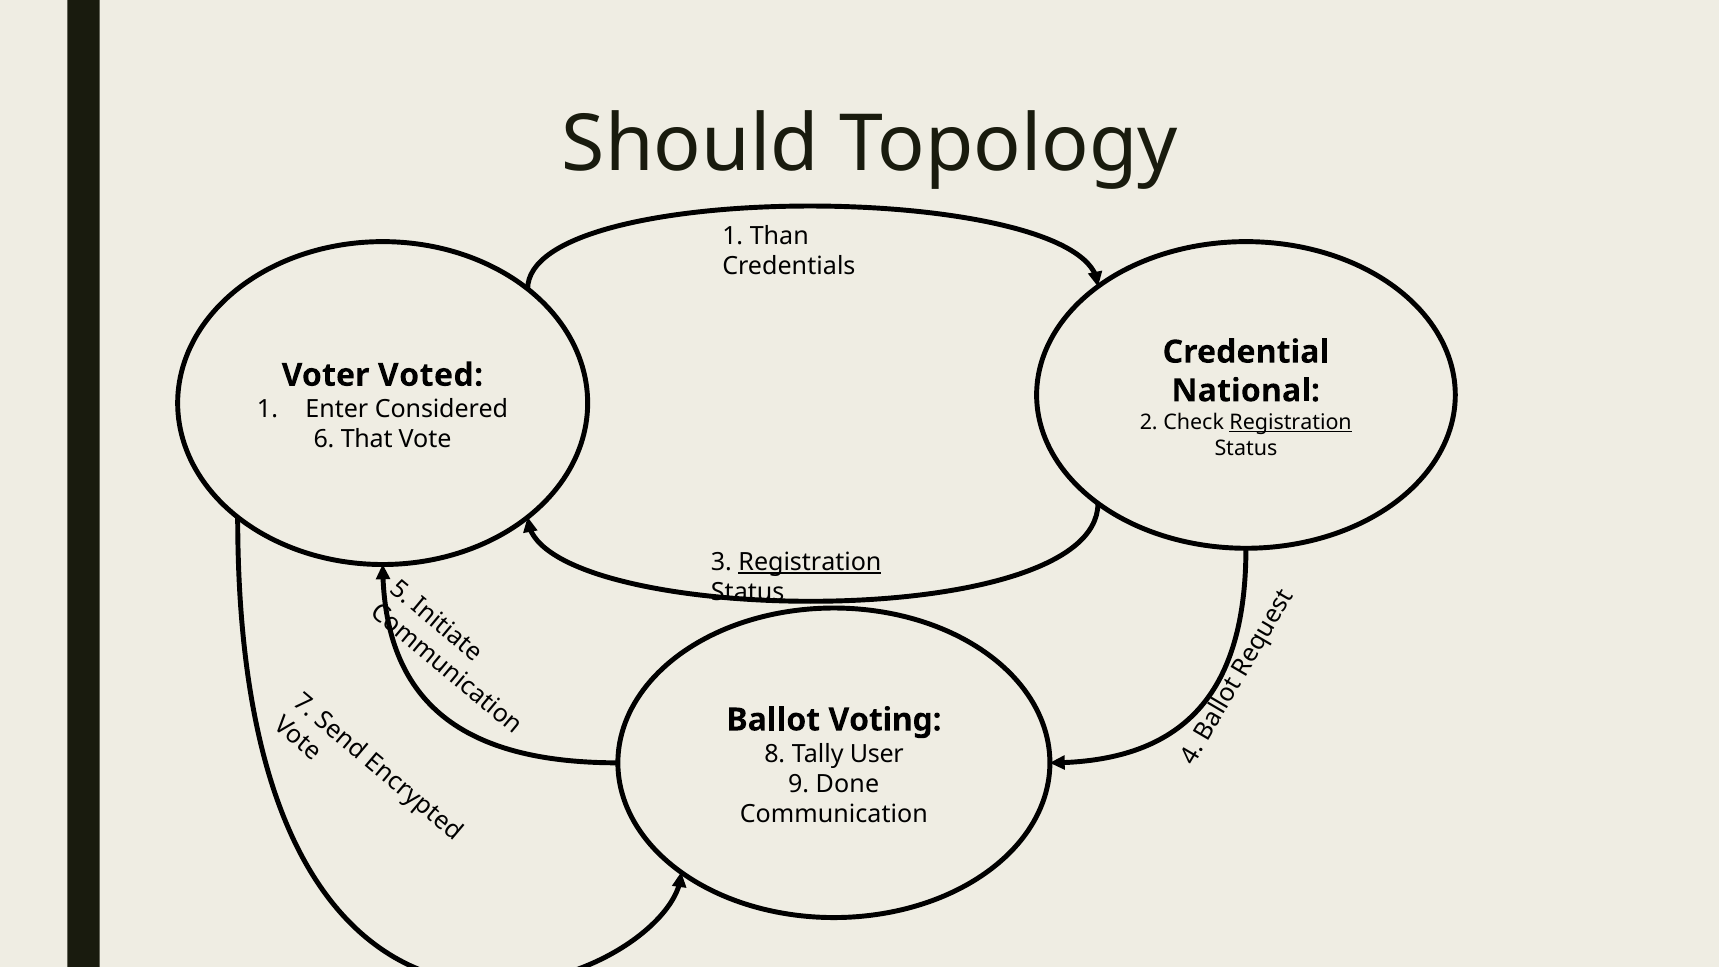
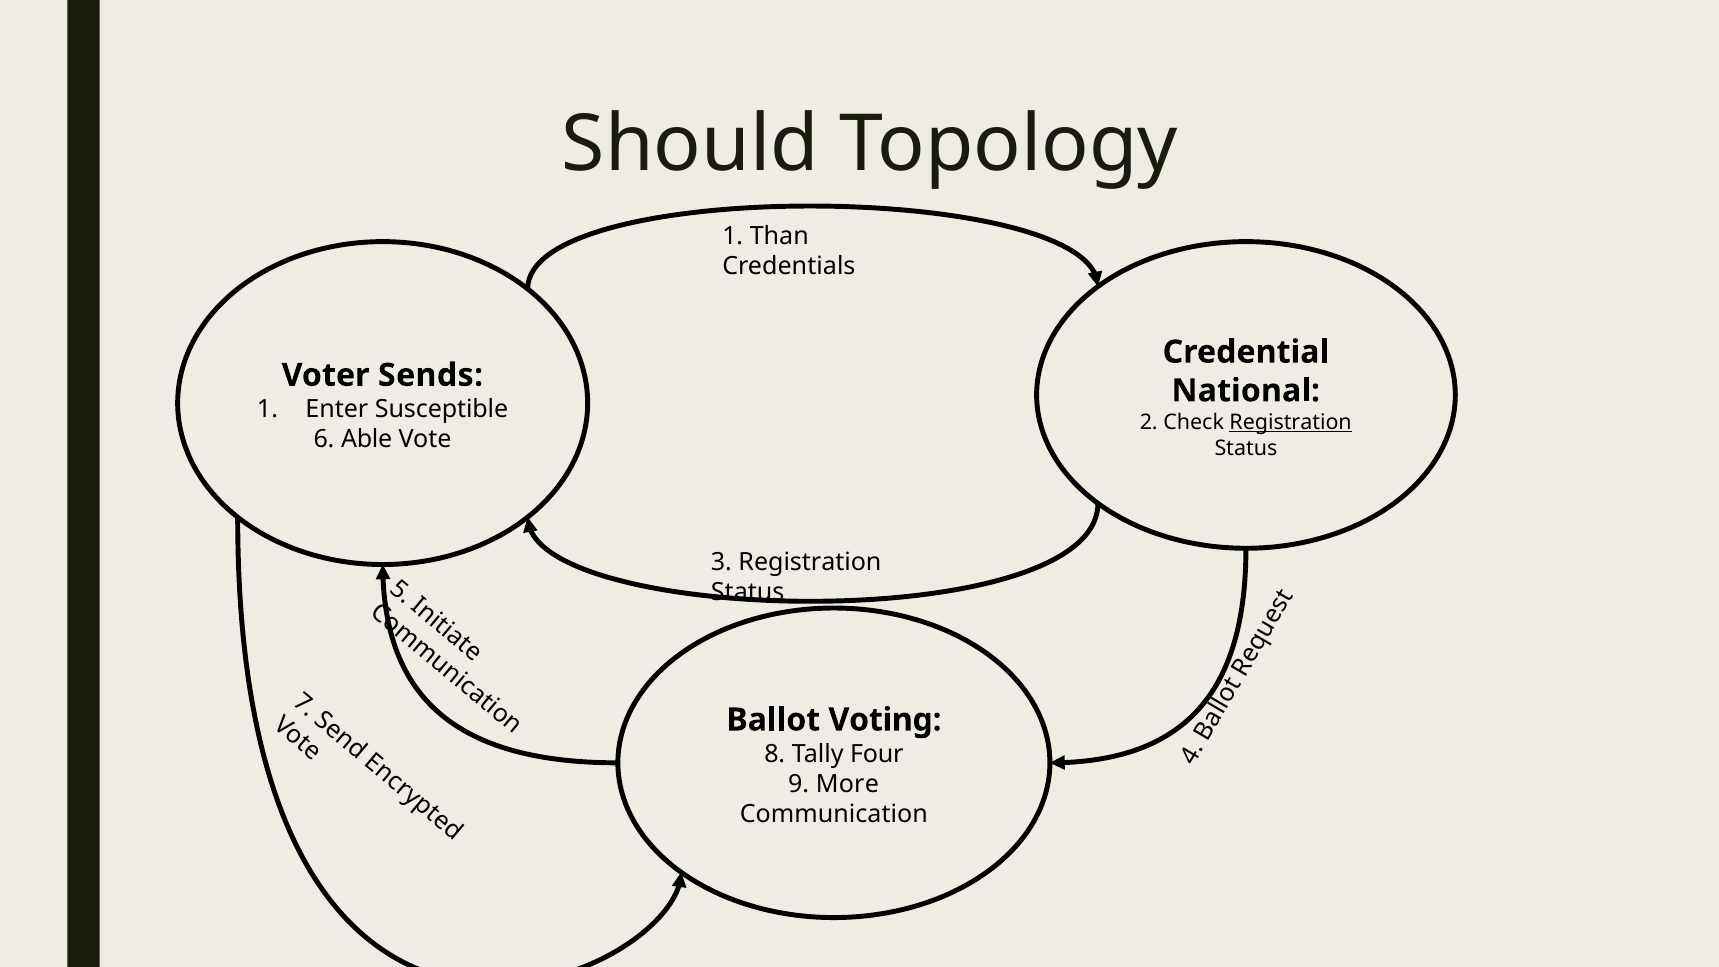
Voted: Voted -> Sends
Considered: Considered -> Susceptible
That: That -> Able
Registration at (810, 562) underline: present -> none
User: User -> Four
Done: Done -> More
